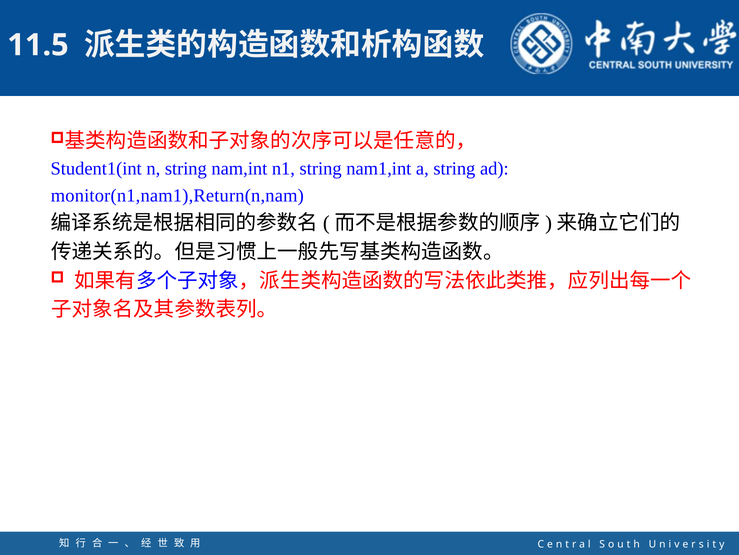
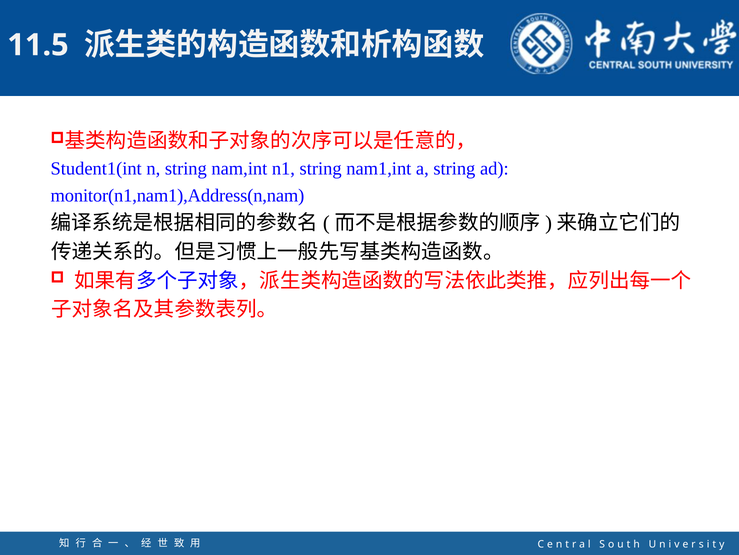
monitor(n1,nam1),Return(n,nam: monitor(n1,nam1),Return(n,nam -> monitor(n1,nam1),Address(n,nam
